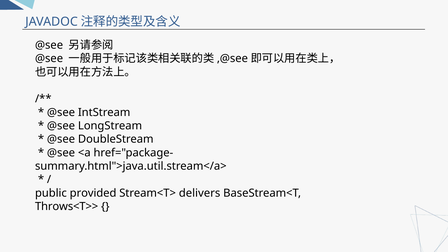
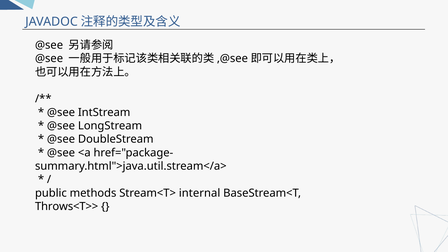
provided: provided -> methods
delivers: delivers -> internal
